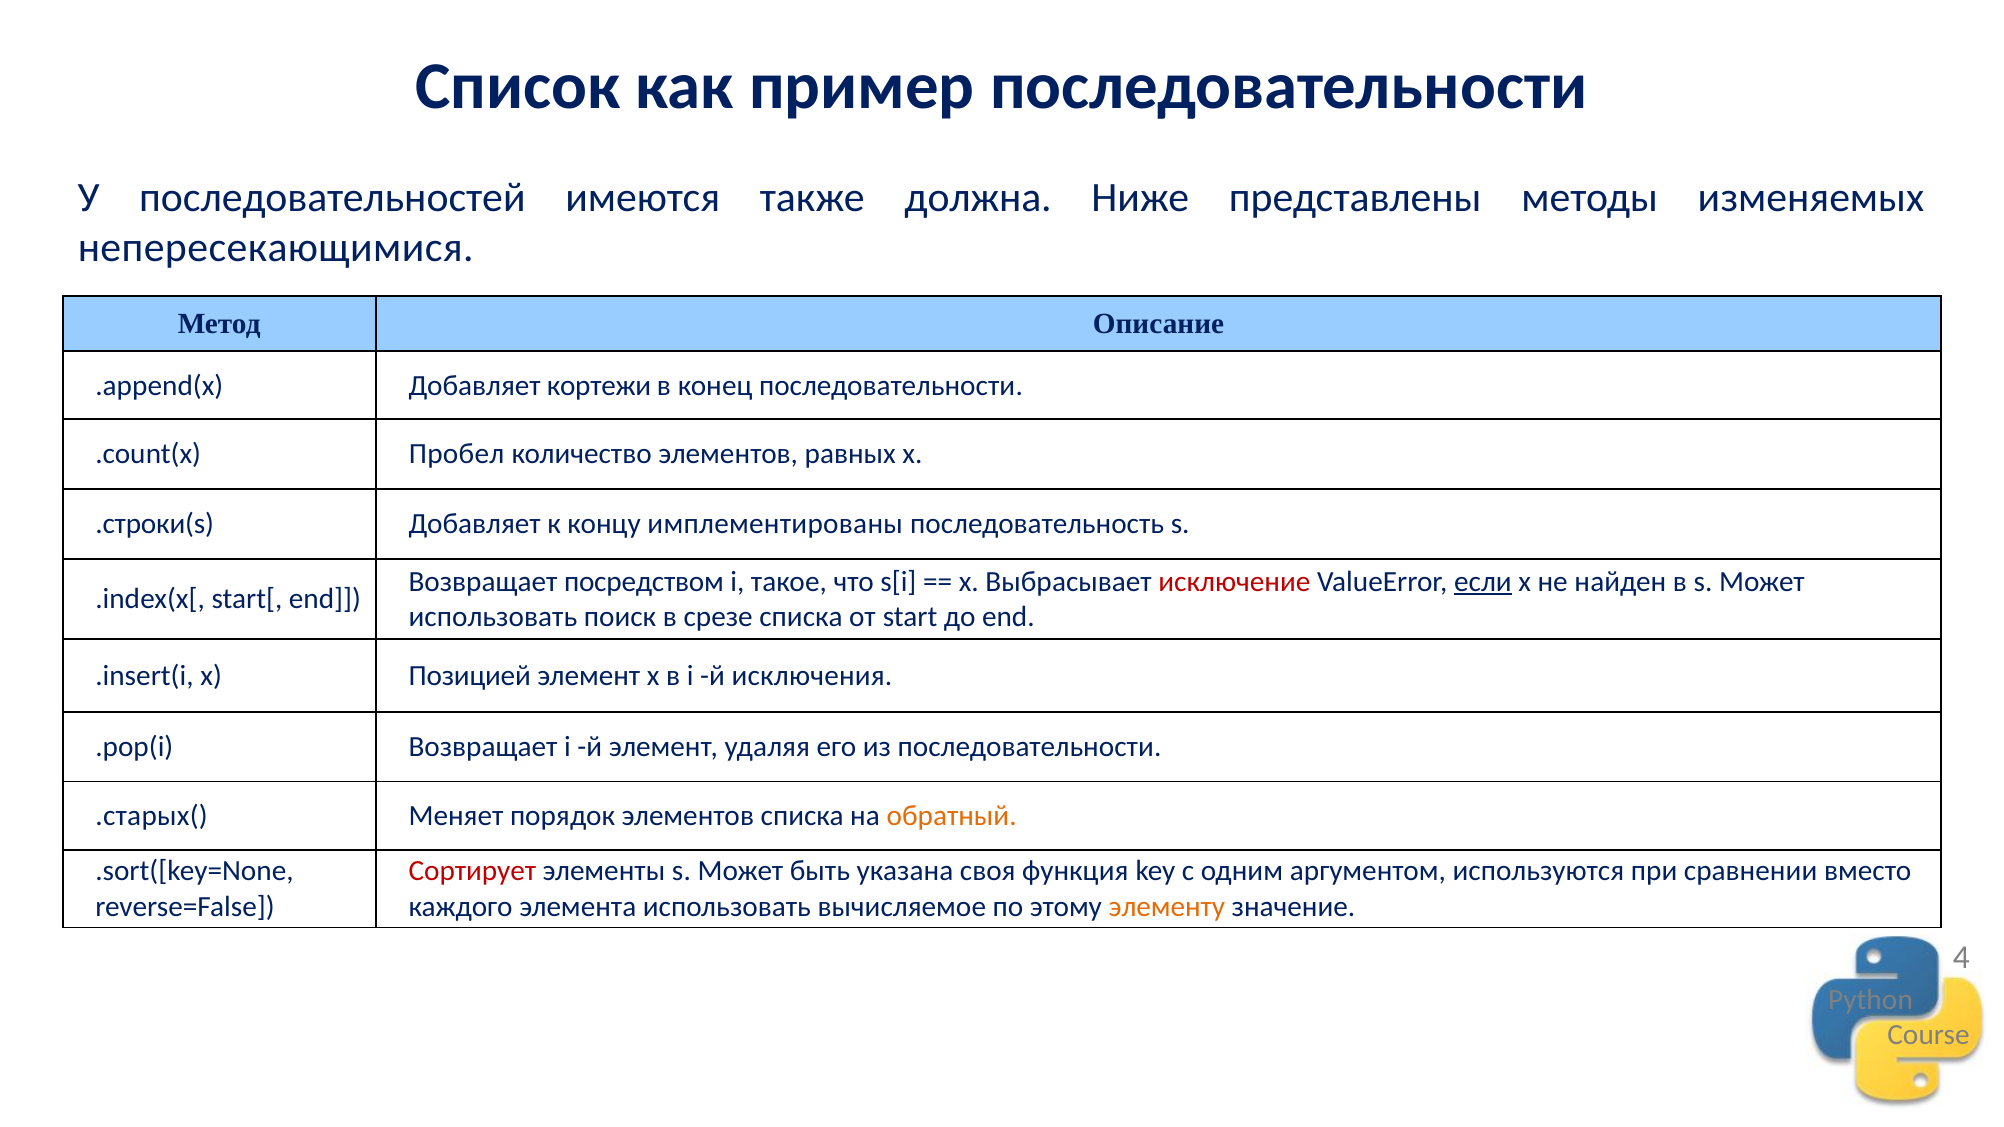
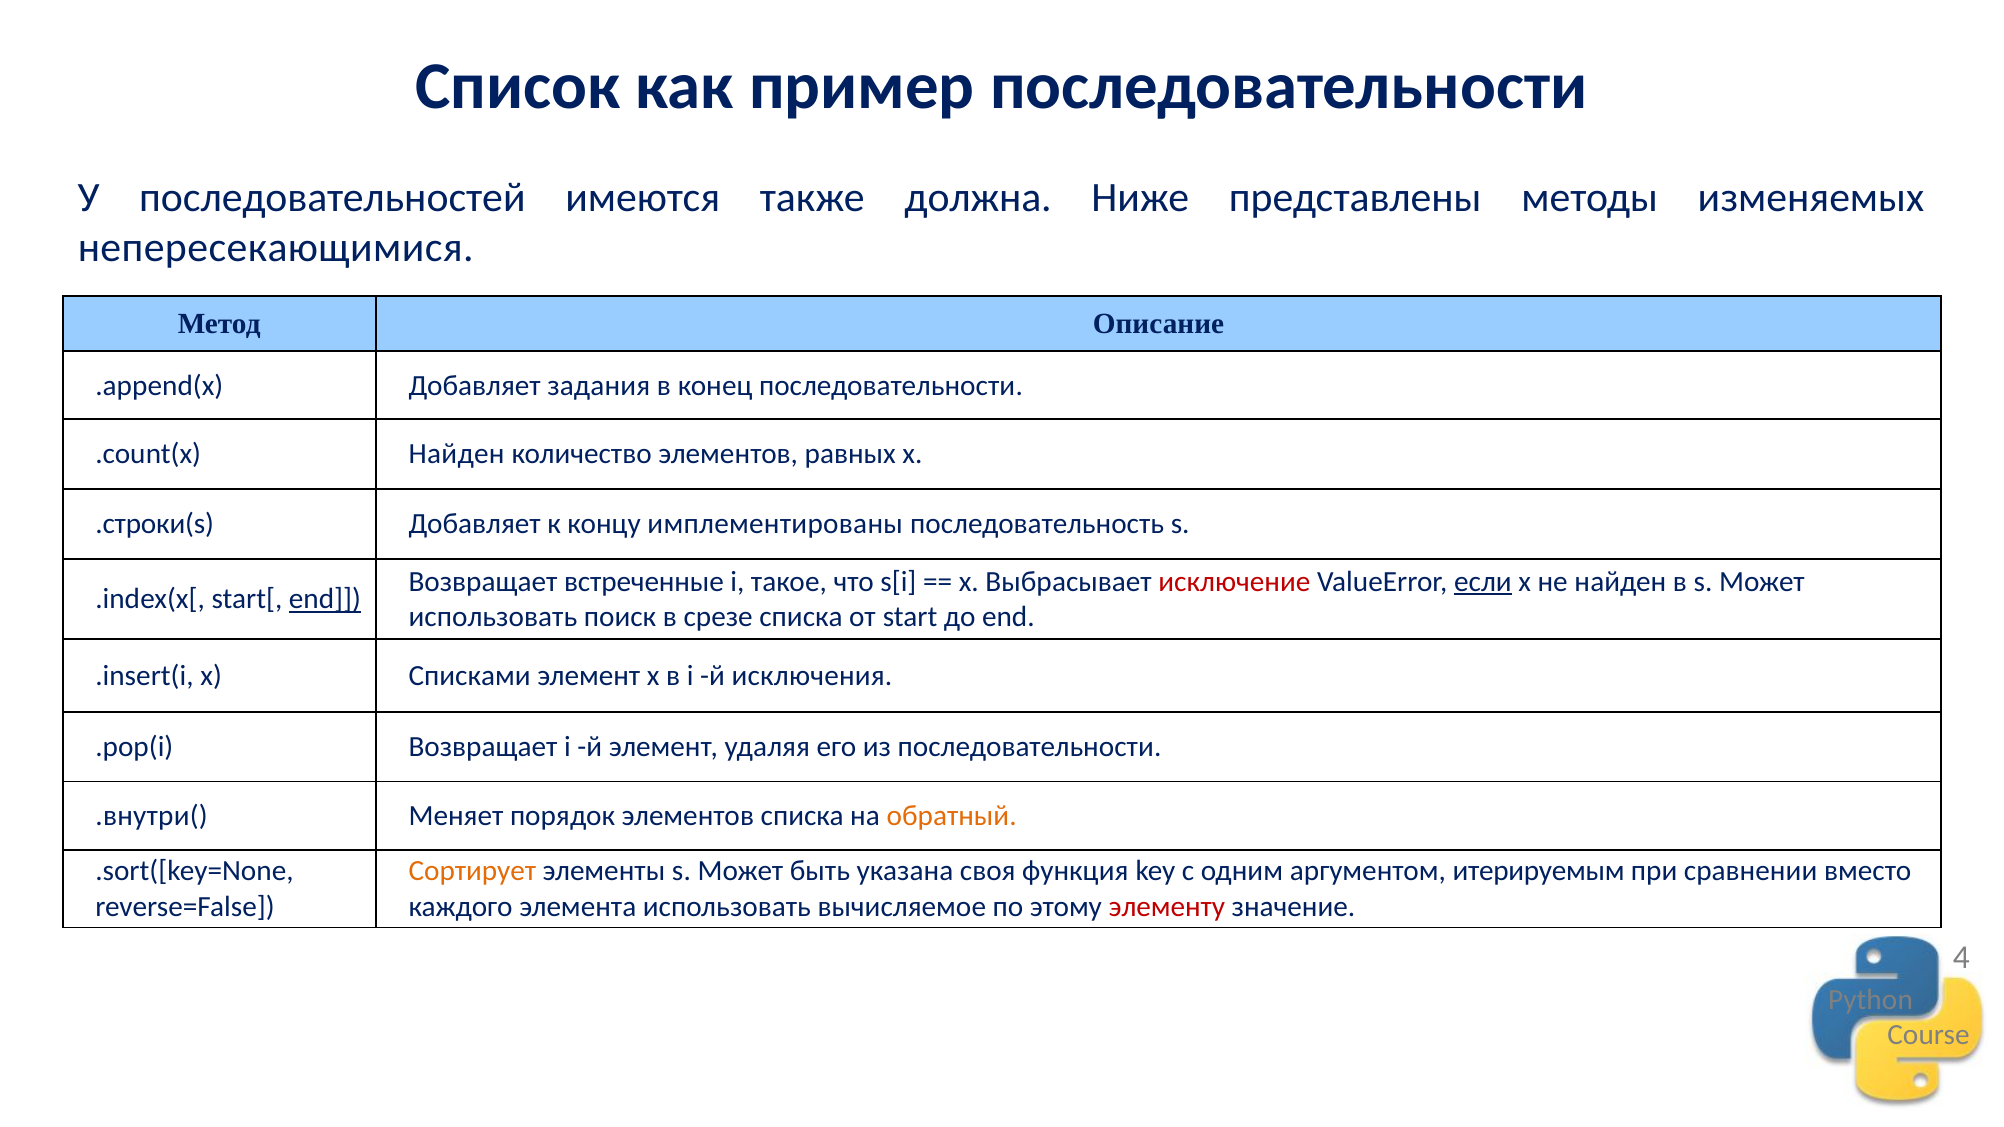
кортежи: кортежи -> задания
.count(x Пробел: Пробел -> Найден
посредством: посредством -> встреченные
end at (325, 599) underline: none -> present
Позицией: Позицией -> Списками
.старых(: .старых( -> .внутри(
Сортирует colour: red -> orange
используются: используются -> итерируемым
элементу colour: orange -> red
